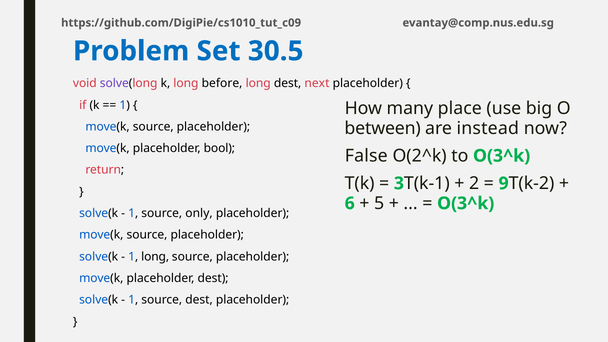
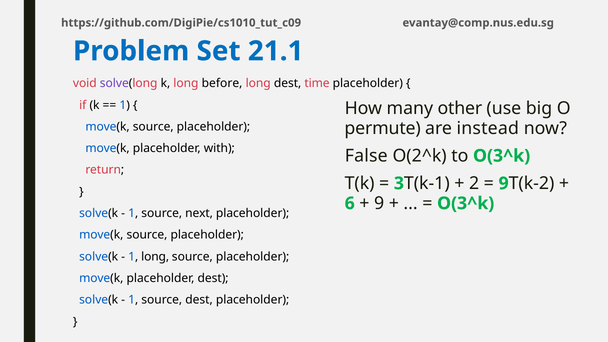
30.5: 30.5 -> 21.1
next: next -> time
place: place -> other
between: between -> permute
bool: bool -> with
5 at (379, 203): 5 -> 9
only: only -> next
